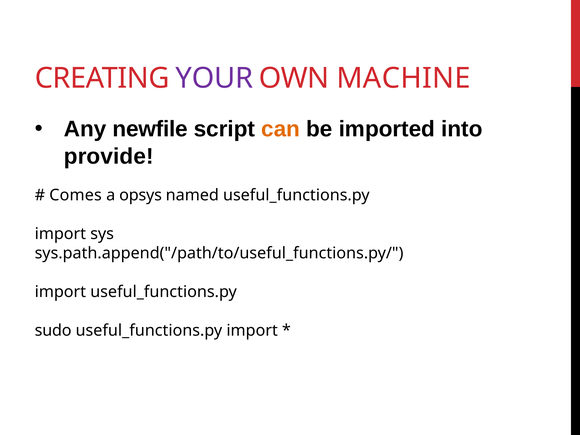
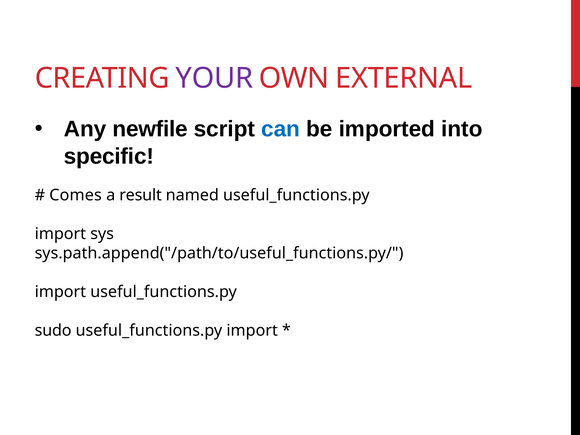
MACHINE: MACHINE -> EXTERNAL
can colour: orange -> blue
provide: provide -> specific
opsys: opsys -> result
